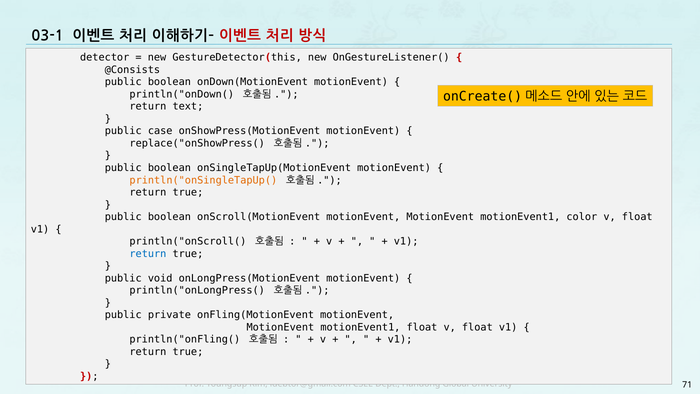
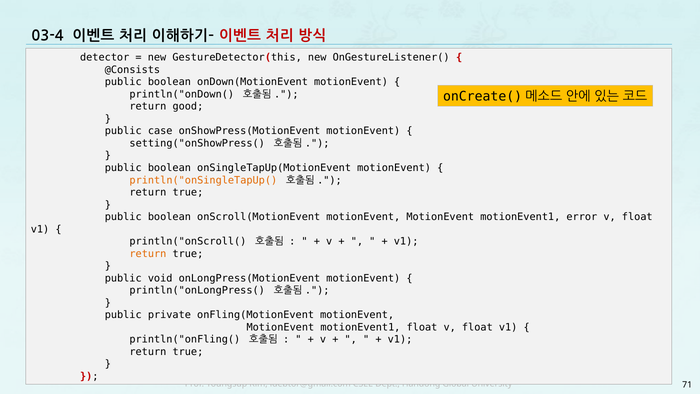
03-1: 03-1 -> 03-4
text: text -> good
replace("onShowPress(: replace("onShowPress( -> setting("onShowPress(
color: color -> error
return at (148, 254) colour: blue -> orange
